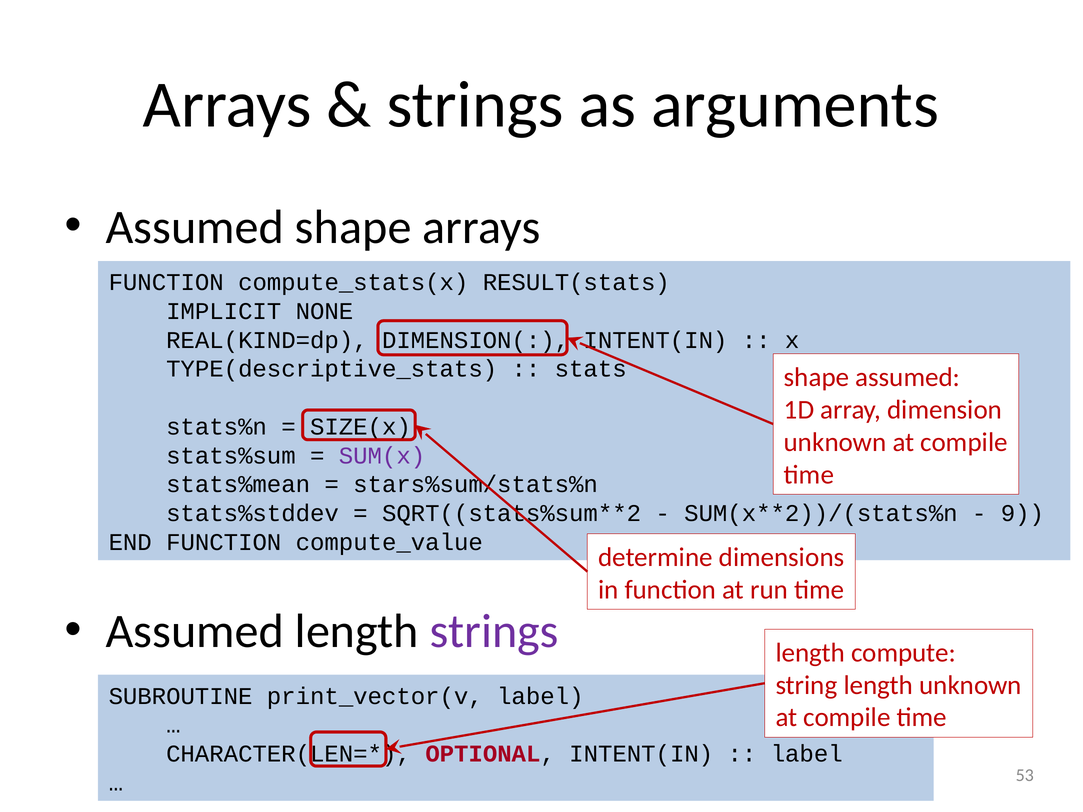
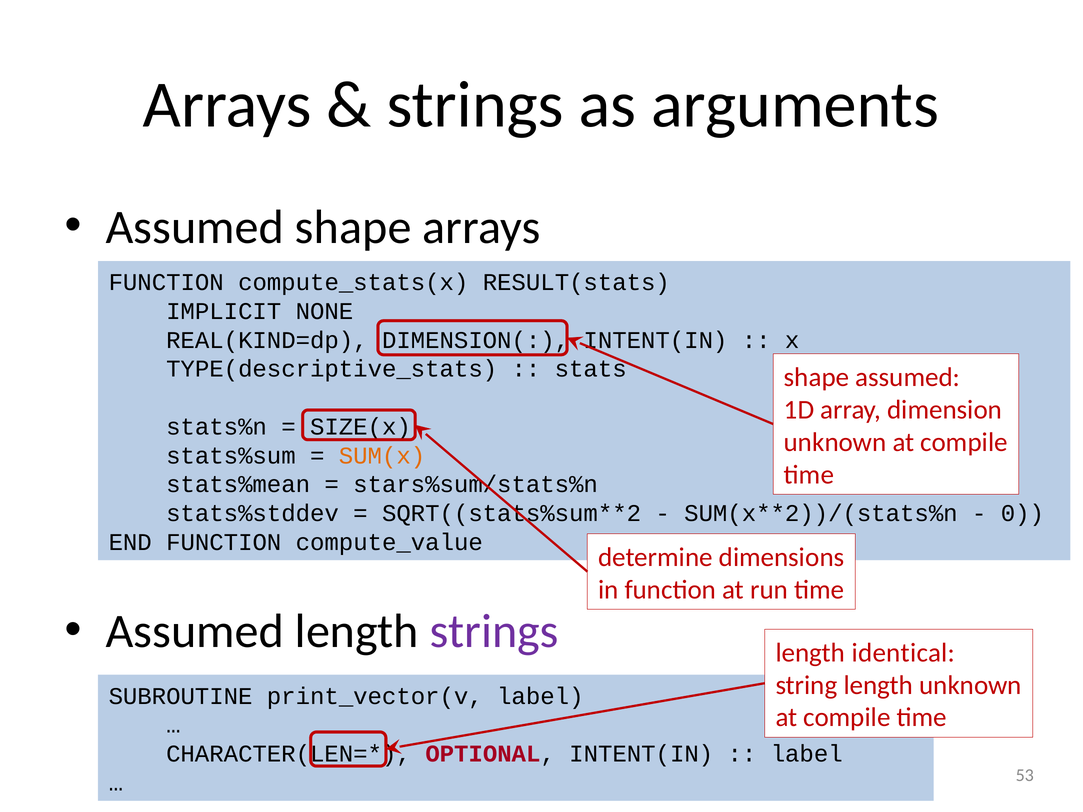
SUM(x colour: purple -> orange
9: 9 -> 0
compute: compute -> identical
